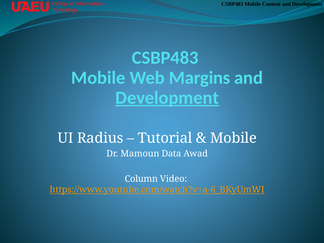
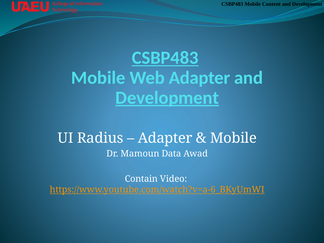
CSBP483 at (165, 58) underline: none -> present
Web Margins: Margins -> Adapter
Tutorial at (165, 138): Tutorial -> Adapter
Column: Column -> Contain
